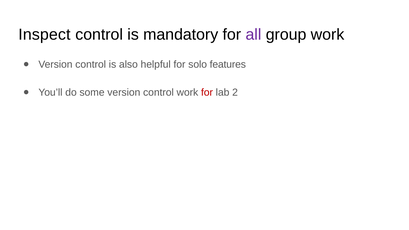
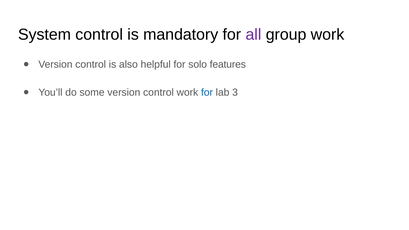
Inspect: Inspect -> System
for at (207, 93) colour: red -> blue
2: 2 -> 3
